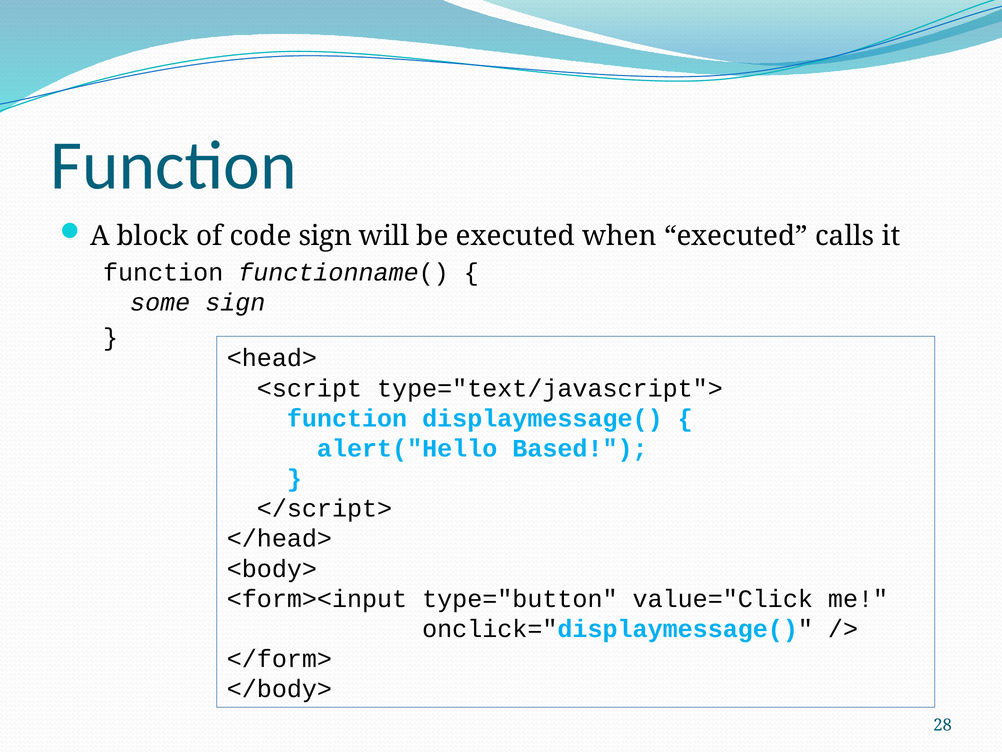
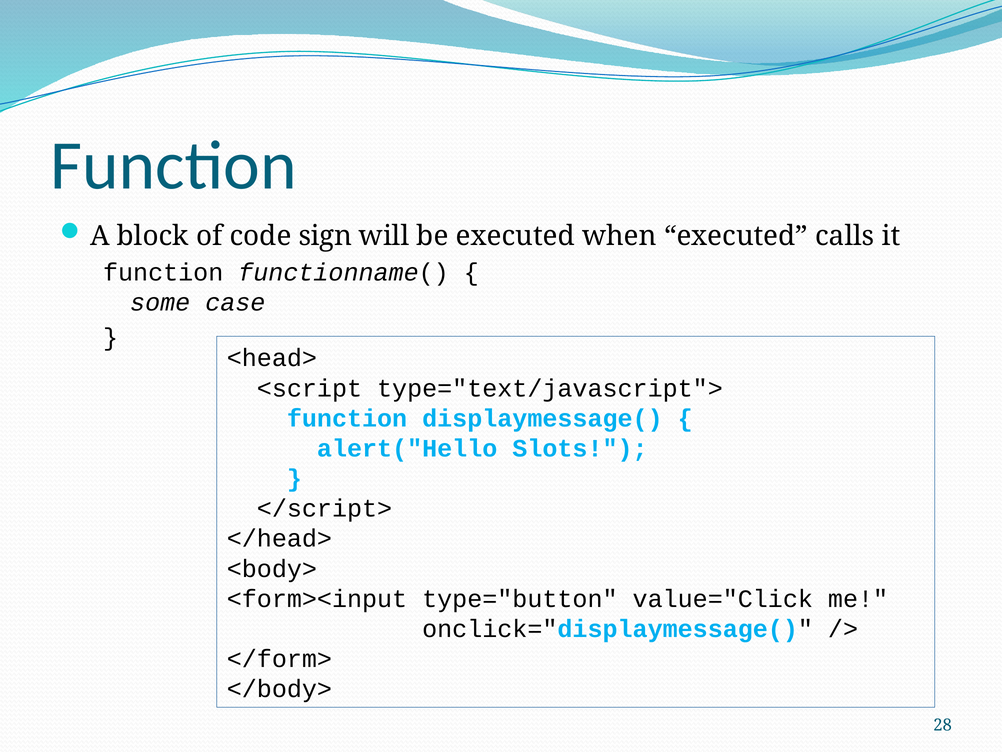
some sign: sign -> case
Based: Based -> Slots
